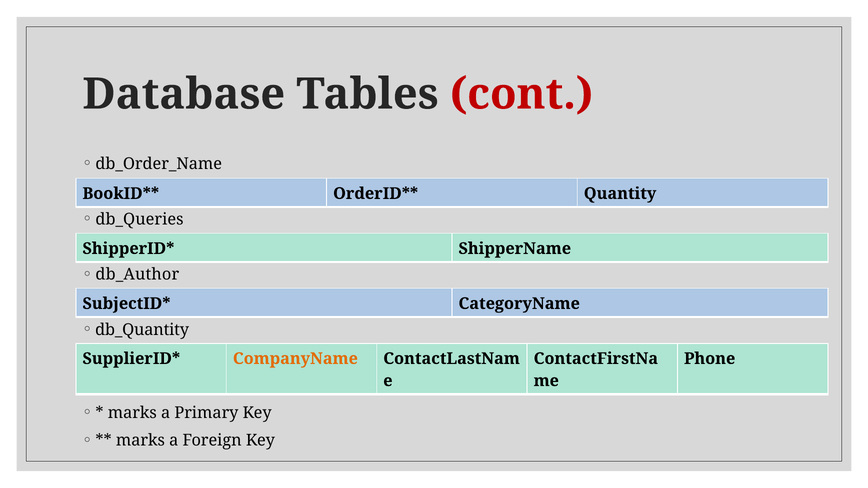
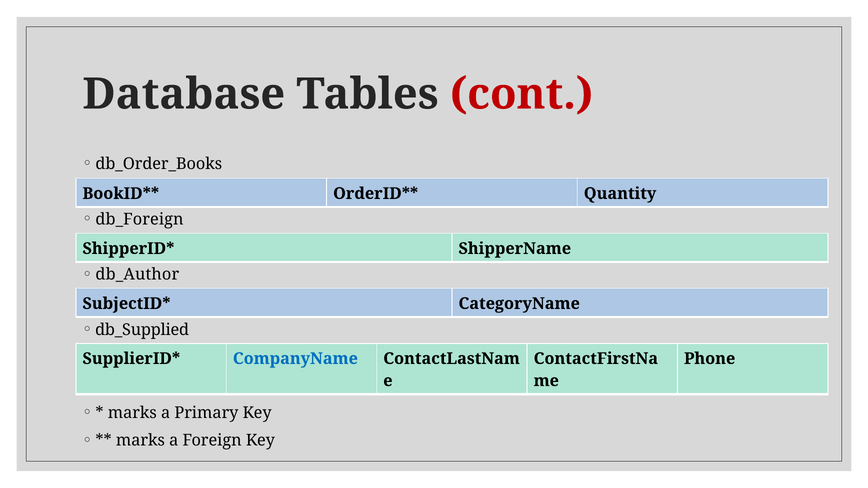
db_Order_Name: db_Order_Name -> db_Order_Books
db_Queries: db_Queries -> db_Foreign
db_Quantity: db_Quantity -> db_Supplied
CompanyName colour: orange -> blue
